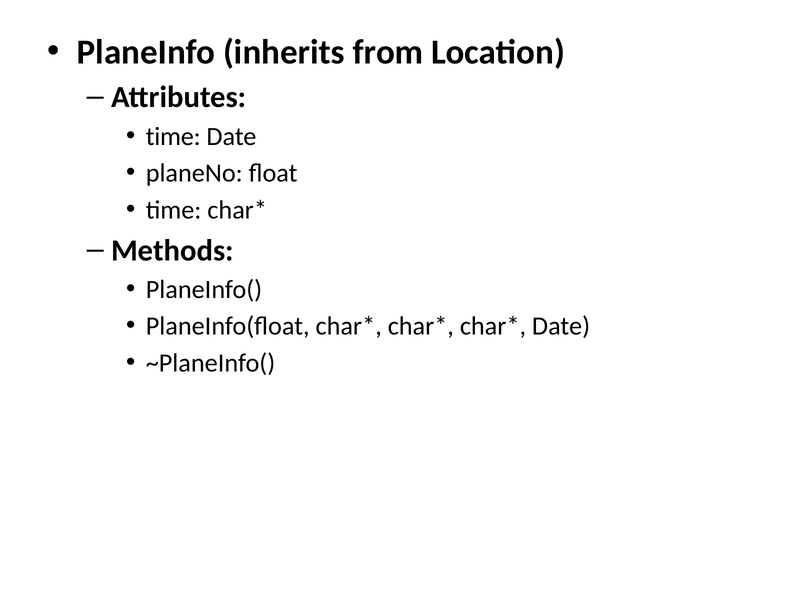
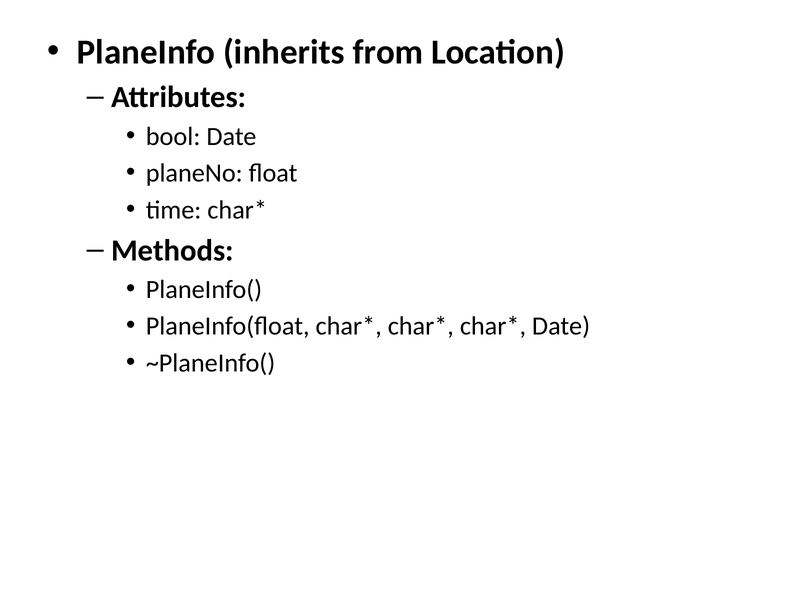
time at (173, 136): time -> bool
